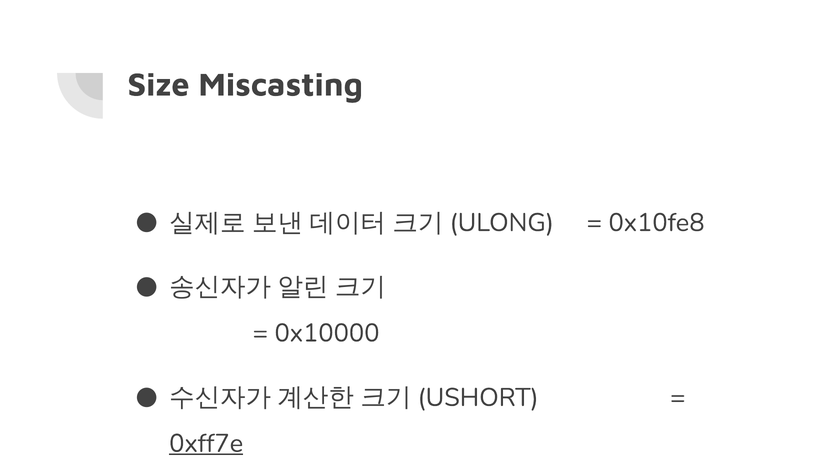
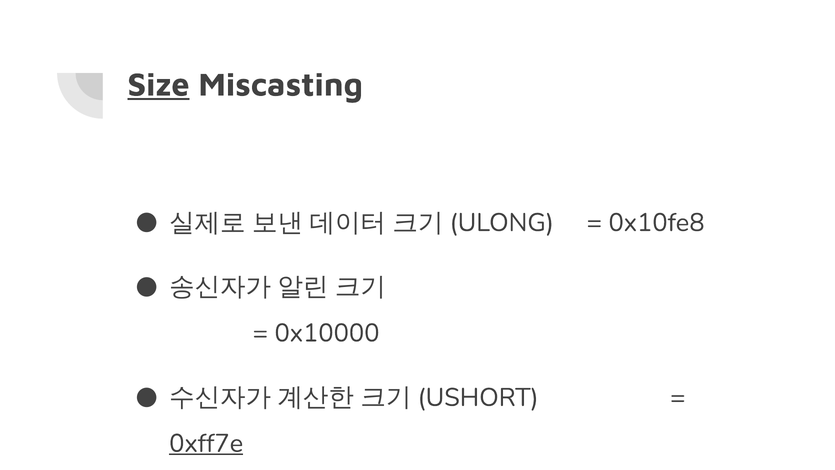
Size underline: none -> present
